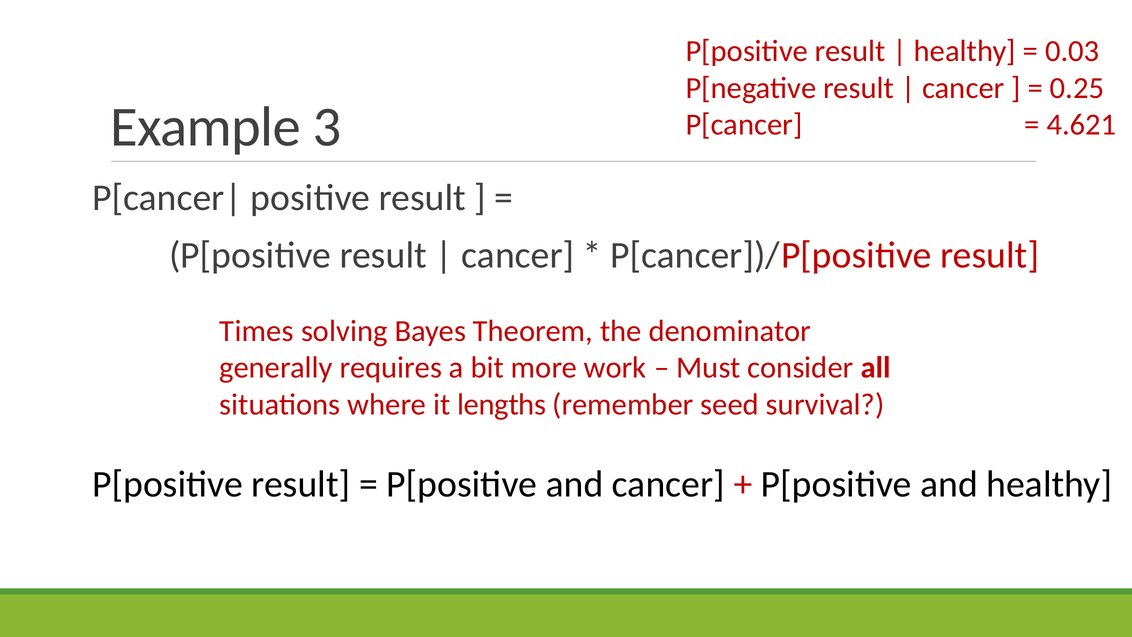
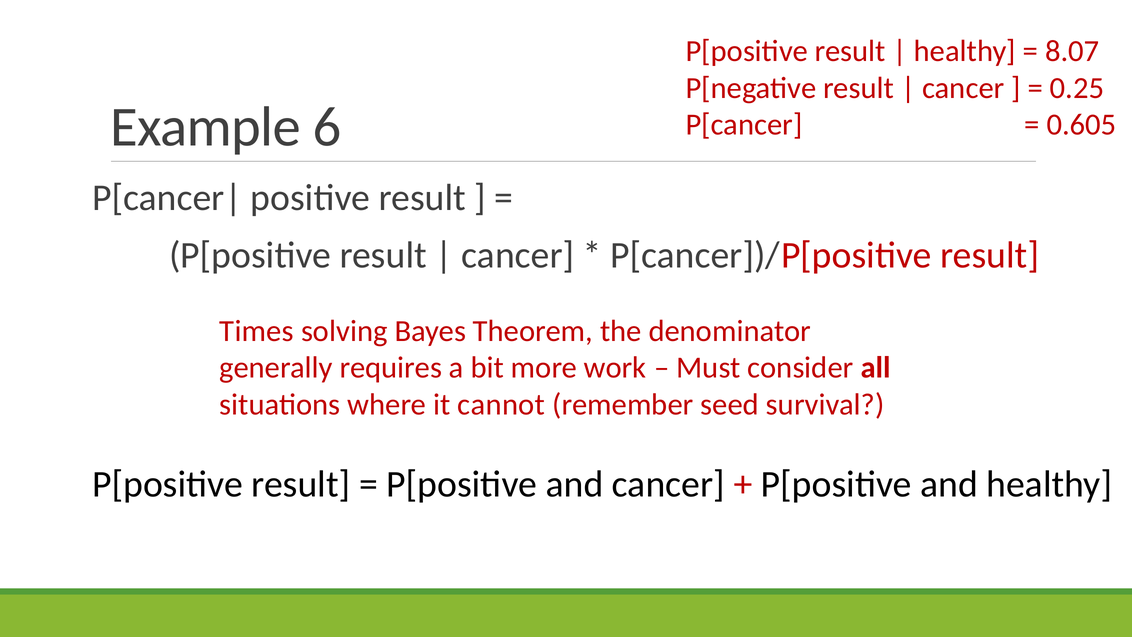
0.03: 0.03 -> 8.07
3: 3 -> 6
4.621: 4.621 -> 0.605
lengths: lengths -> cannot
